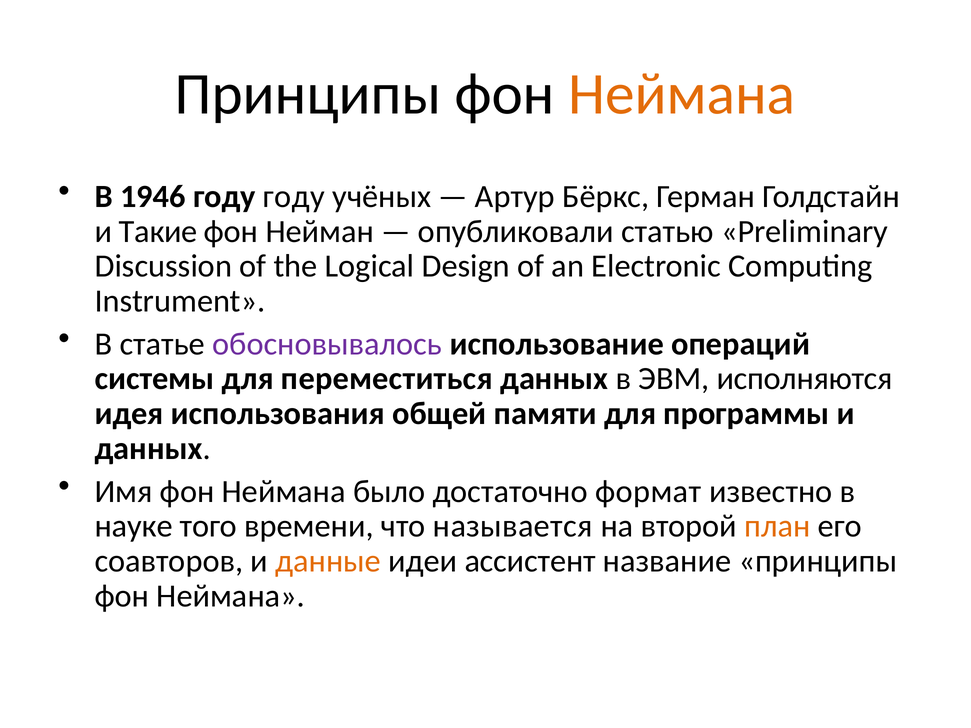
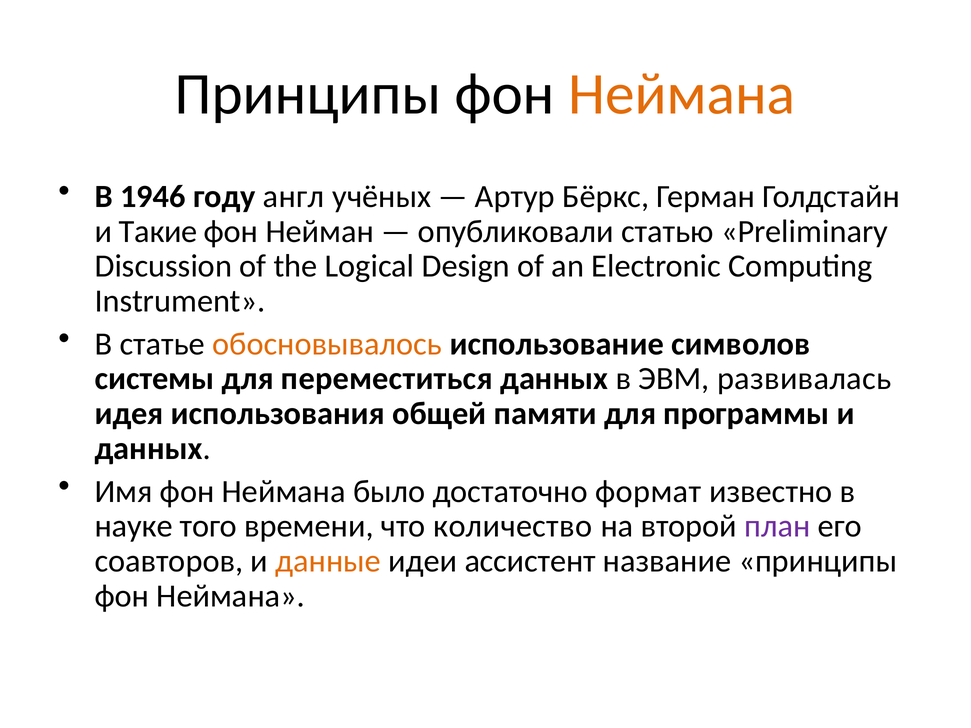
году году: году -> англ
обосновывалось colour: purple -> orange
операций: операций -> символов
исполняются: исполняются -> развивалась
называется: называется -> количество
план colour: orange -> purple
